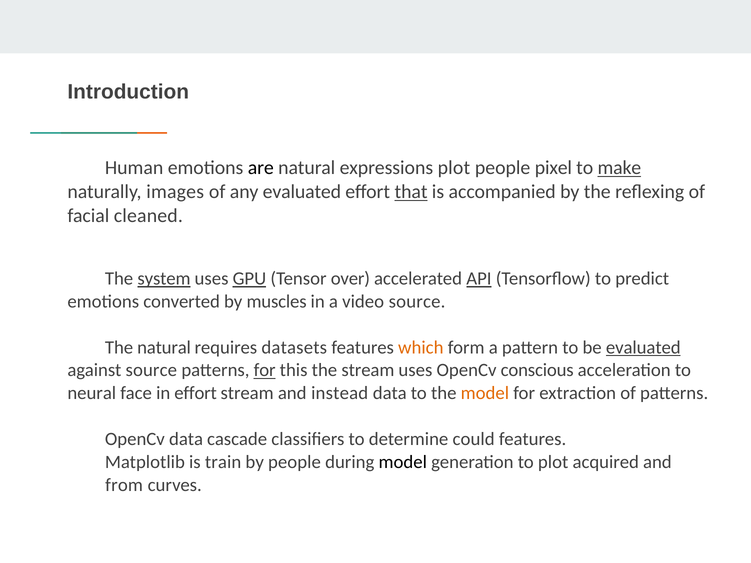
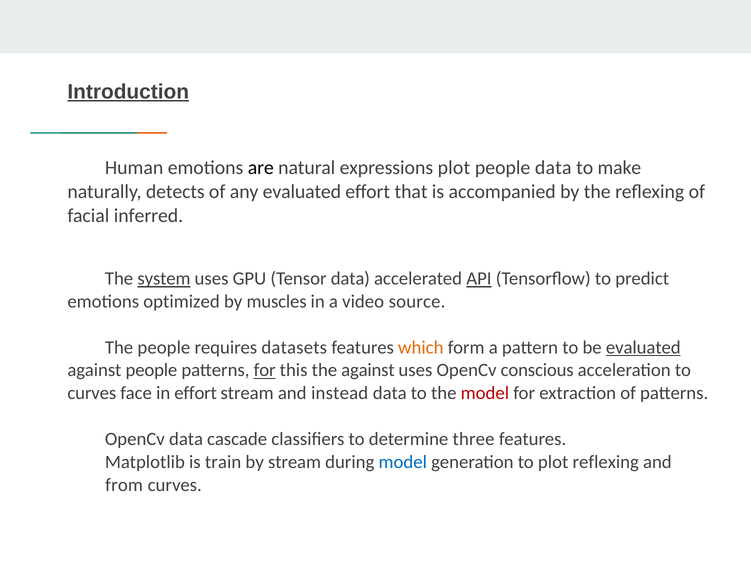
Introduction underline: none -> present
people pixel: pixel -> data
make underline: present -> none
images: images -> detects
that underline: present -> none
cleaned: cleaned -> inferred
GPU underline: present -> none
Tensor over: over -> data
converted: converted -> optimized
The natural: natural -> people
against source: source -> people
the stream: stream -> against
neural at (92, 393): neural -> curves
model at (485, 393) colour: orange -> red
could: could -> three
by people: people -> stream
model at (403, 462) colour: black -> blue
plot acquired: acquired -> reflexing
